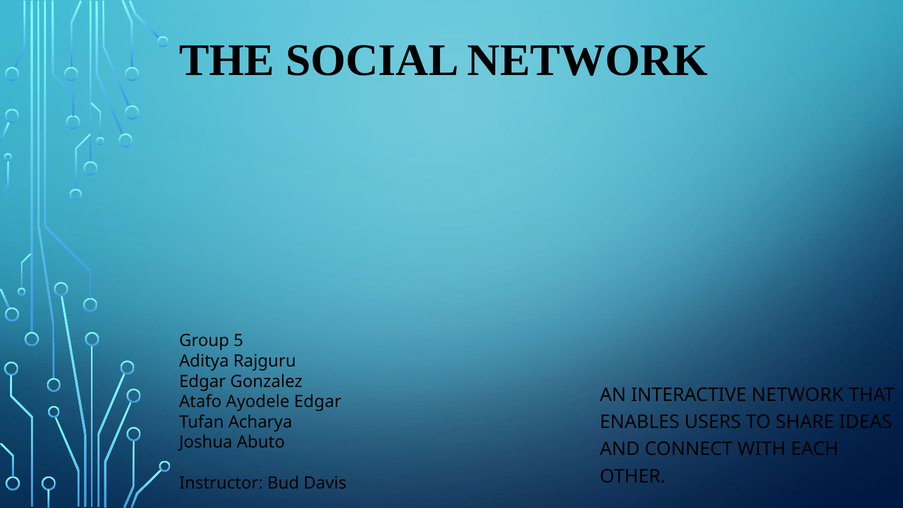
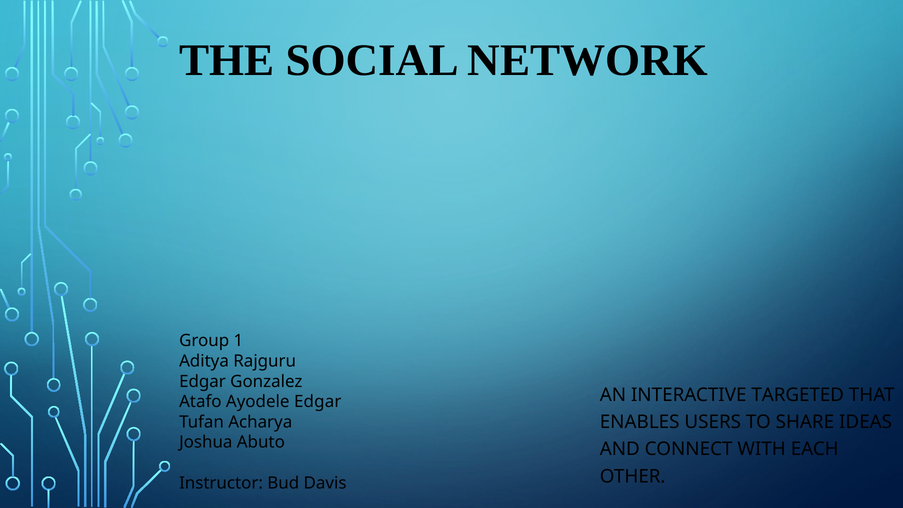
5: 5 -> 1
INTERACTIVE NETWORK: NETWORK -> TARGETED
